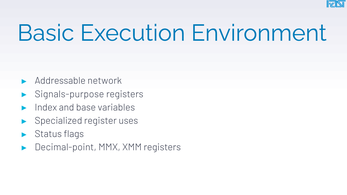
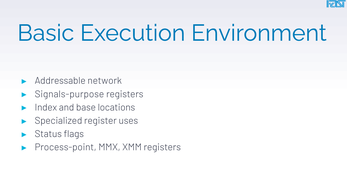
variables: variables -> locations
Decimal-point: Decimal-point -> Process-point
